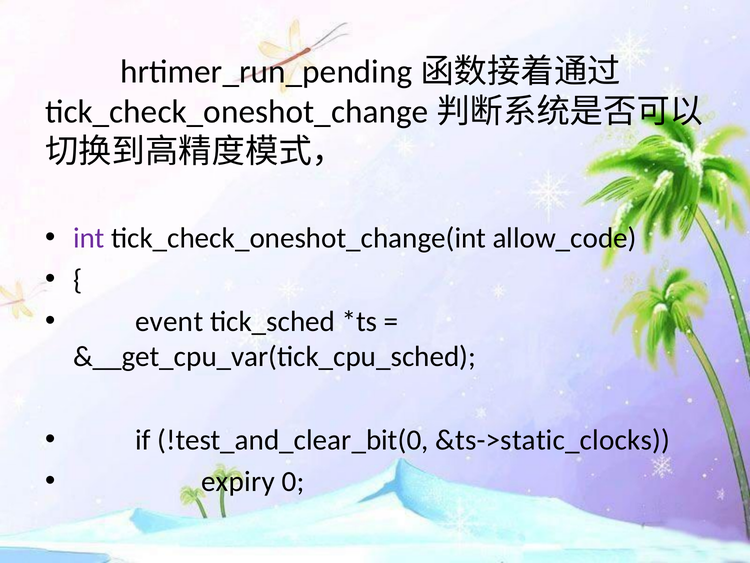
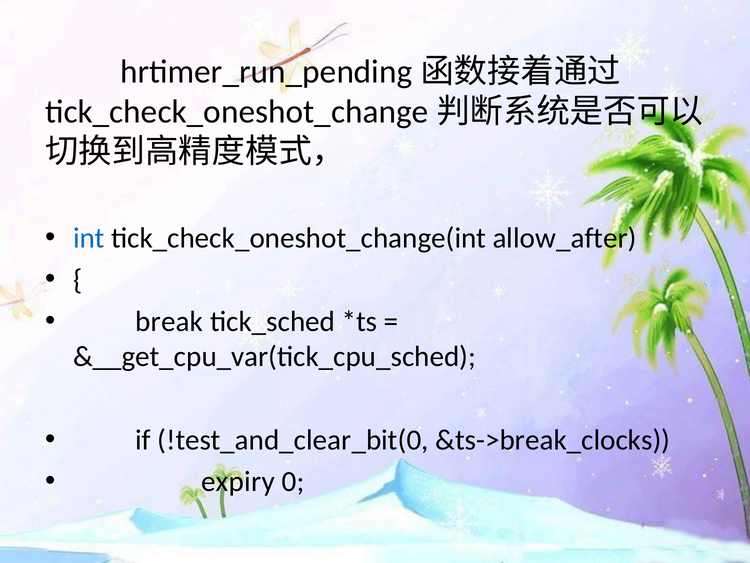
int colour: purple -> blue
allow_code: allow_code -> allow_after
event: event -> break
&ts->static_clocks: &ts->static_clocks -> &ts->break_clocks
